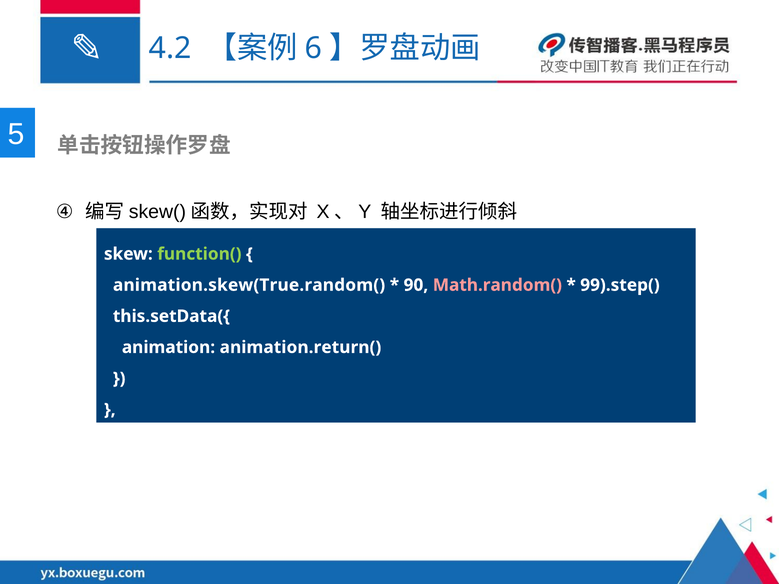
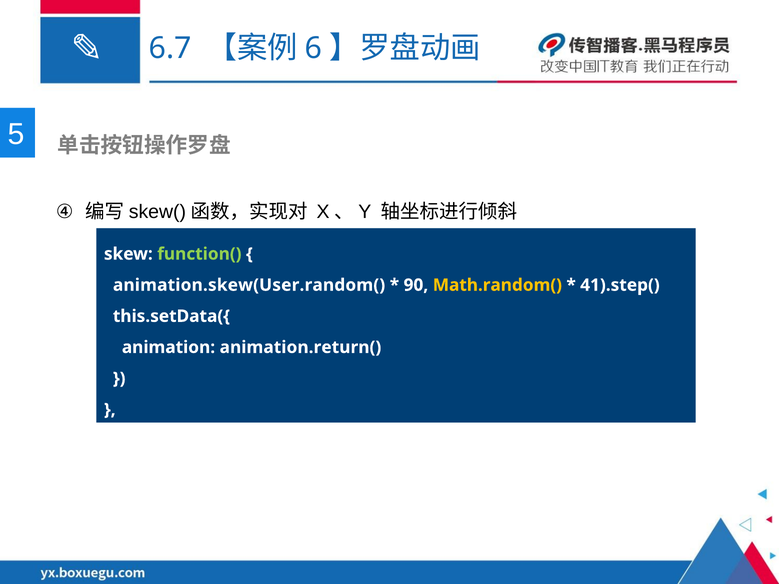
4.2: 4.2 -> 6.7
animation.skew(True.random(: animation.skew(True.random( -> animation.skew(User.random(
Math.random( colour: pink -> yellow
99).step(: 99).step( -> 41).step(
